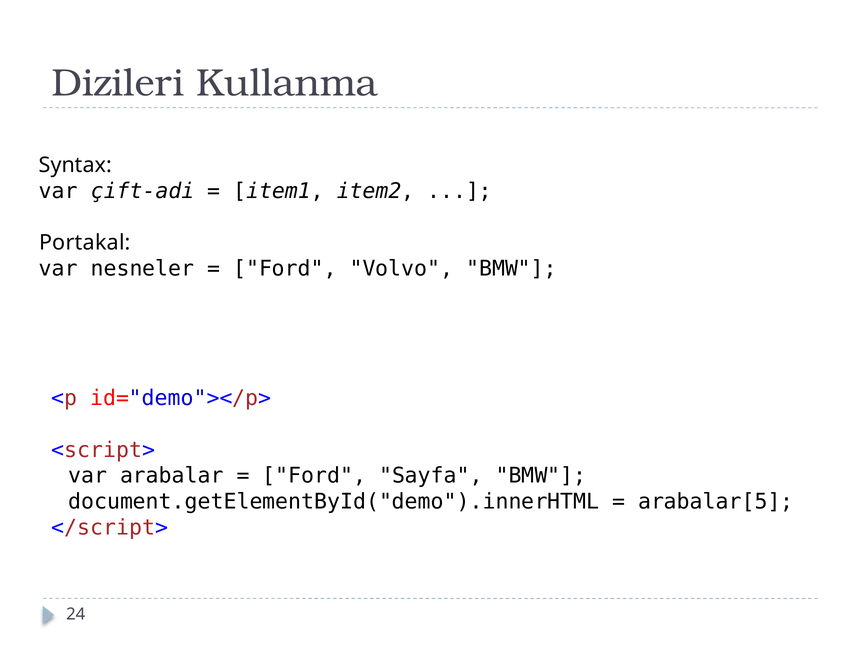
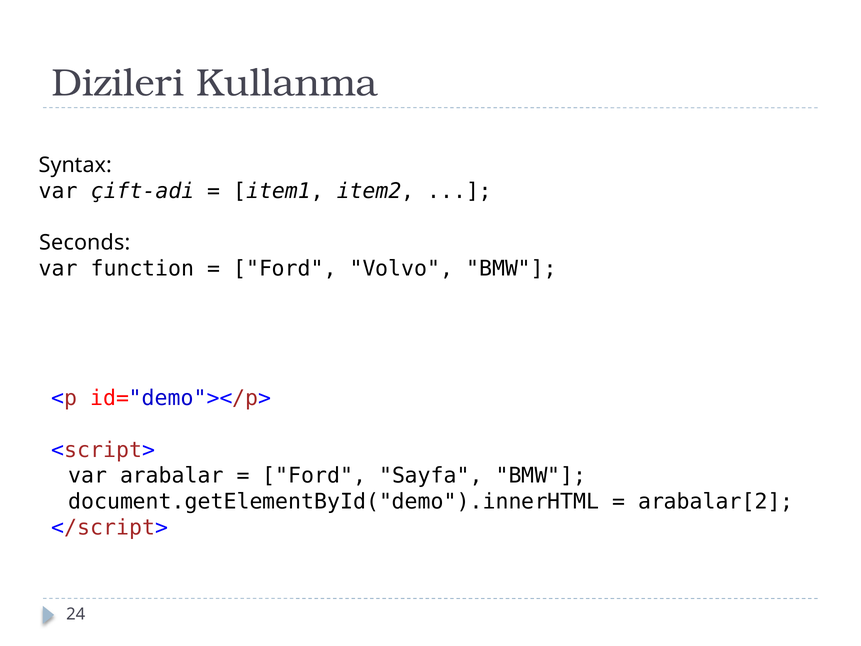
Portakal: Portakal -> Seconds
nesneler: nesneler -> function
arabalar[5: arabalar[5 -> arabalar[2
